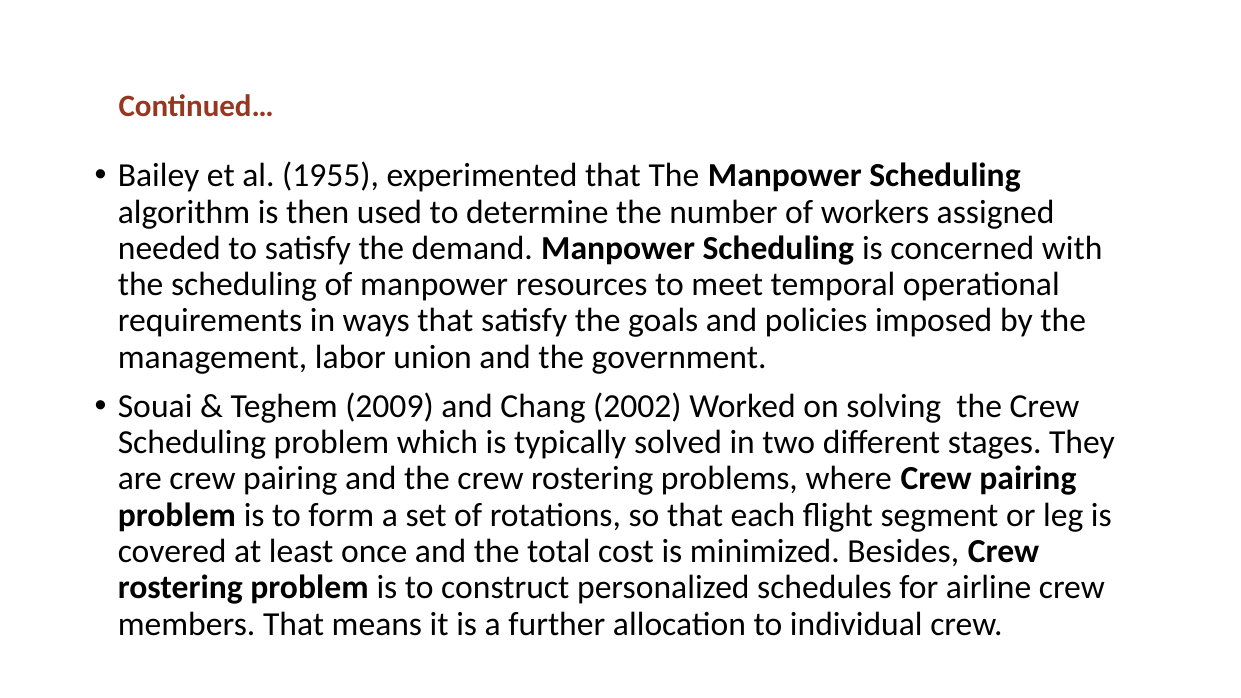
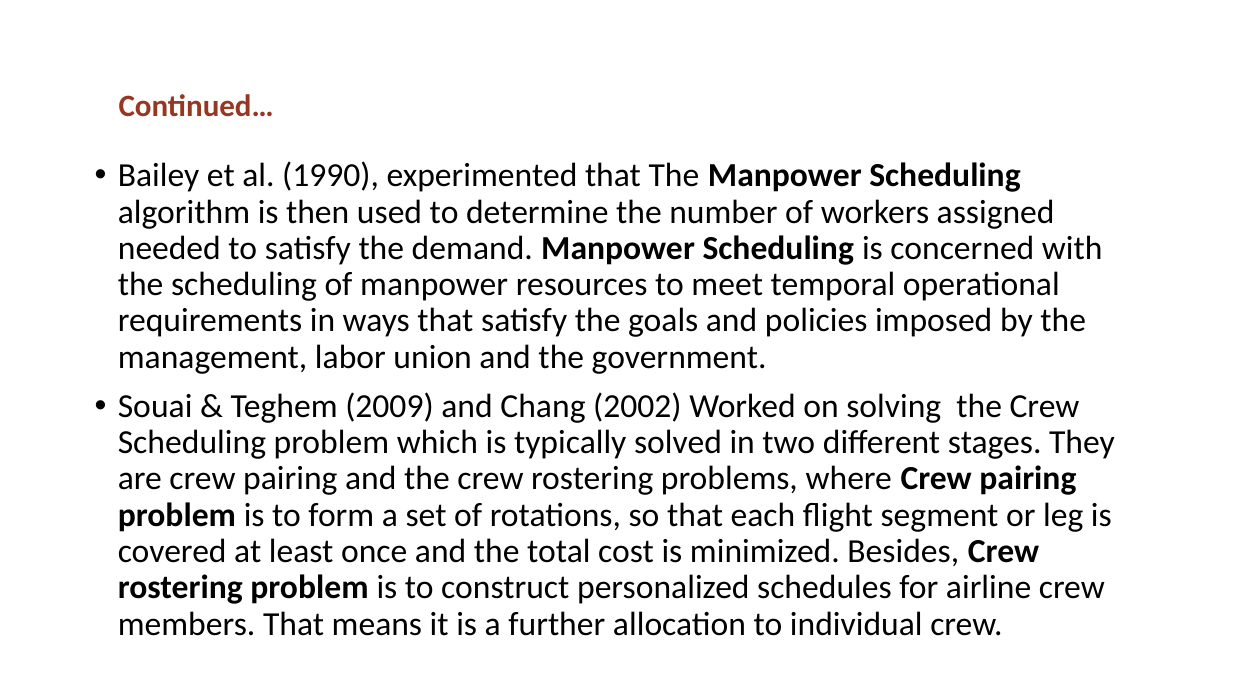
1955: 1955 -> 1990
